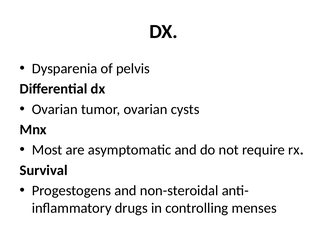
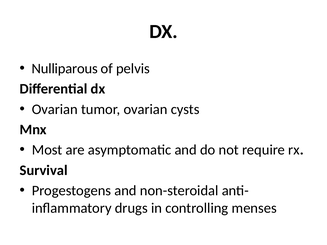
Dysparenia: Dysparenia -> Nulliparous
